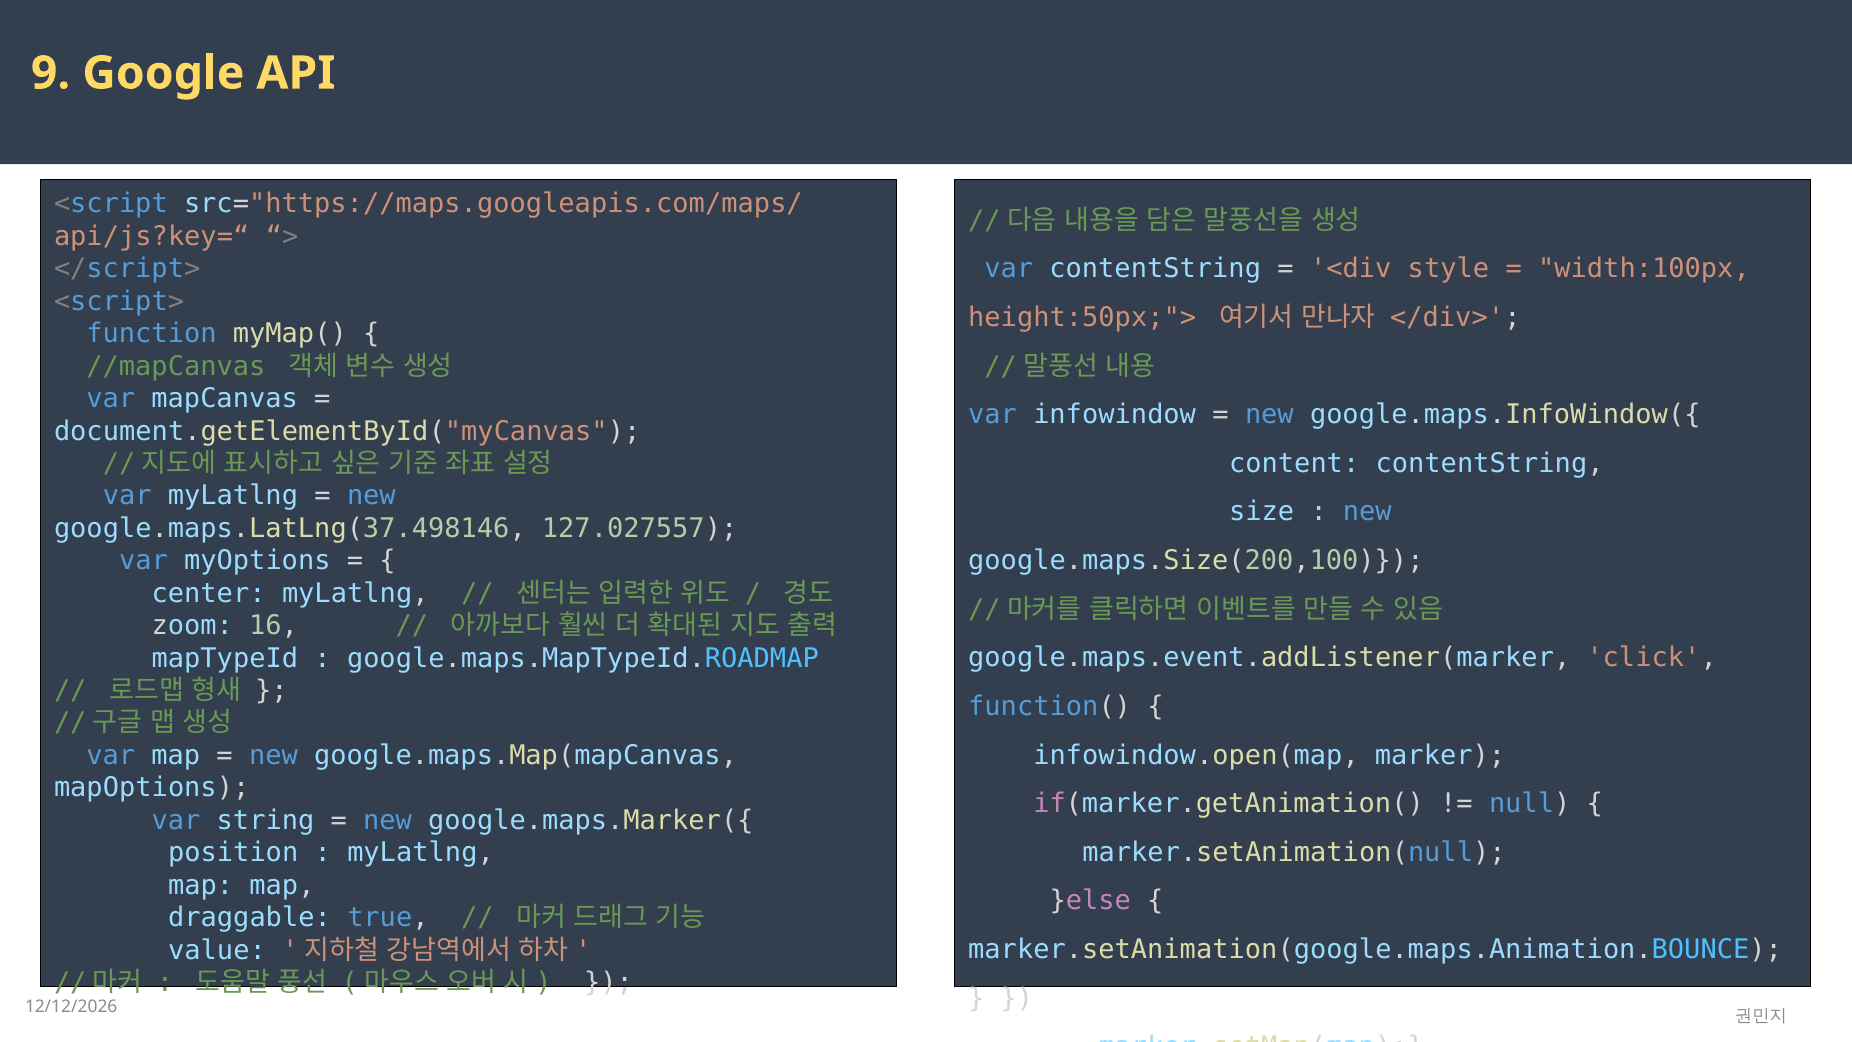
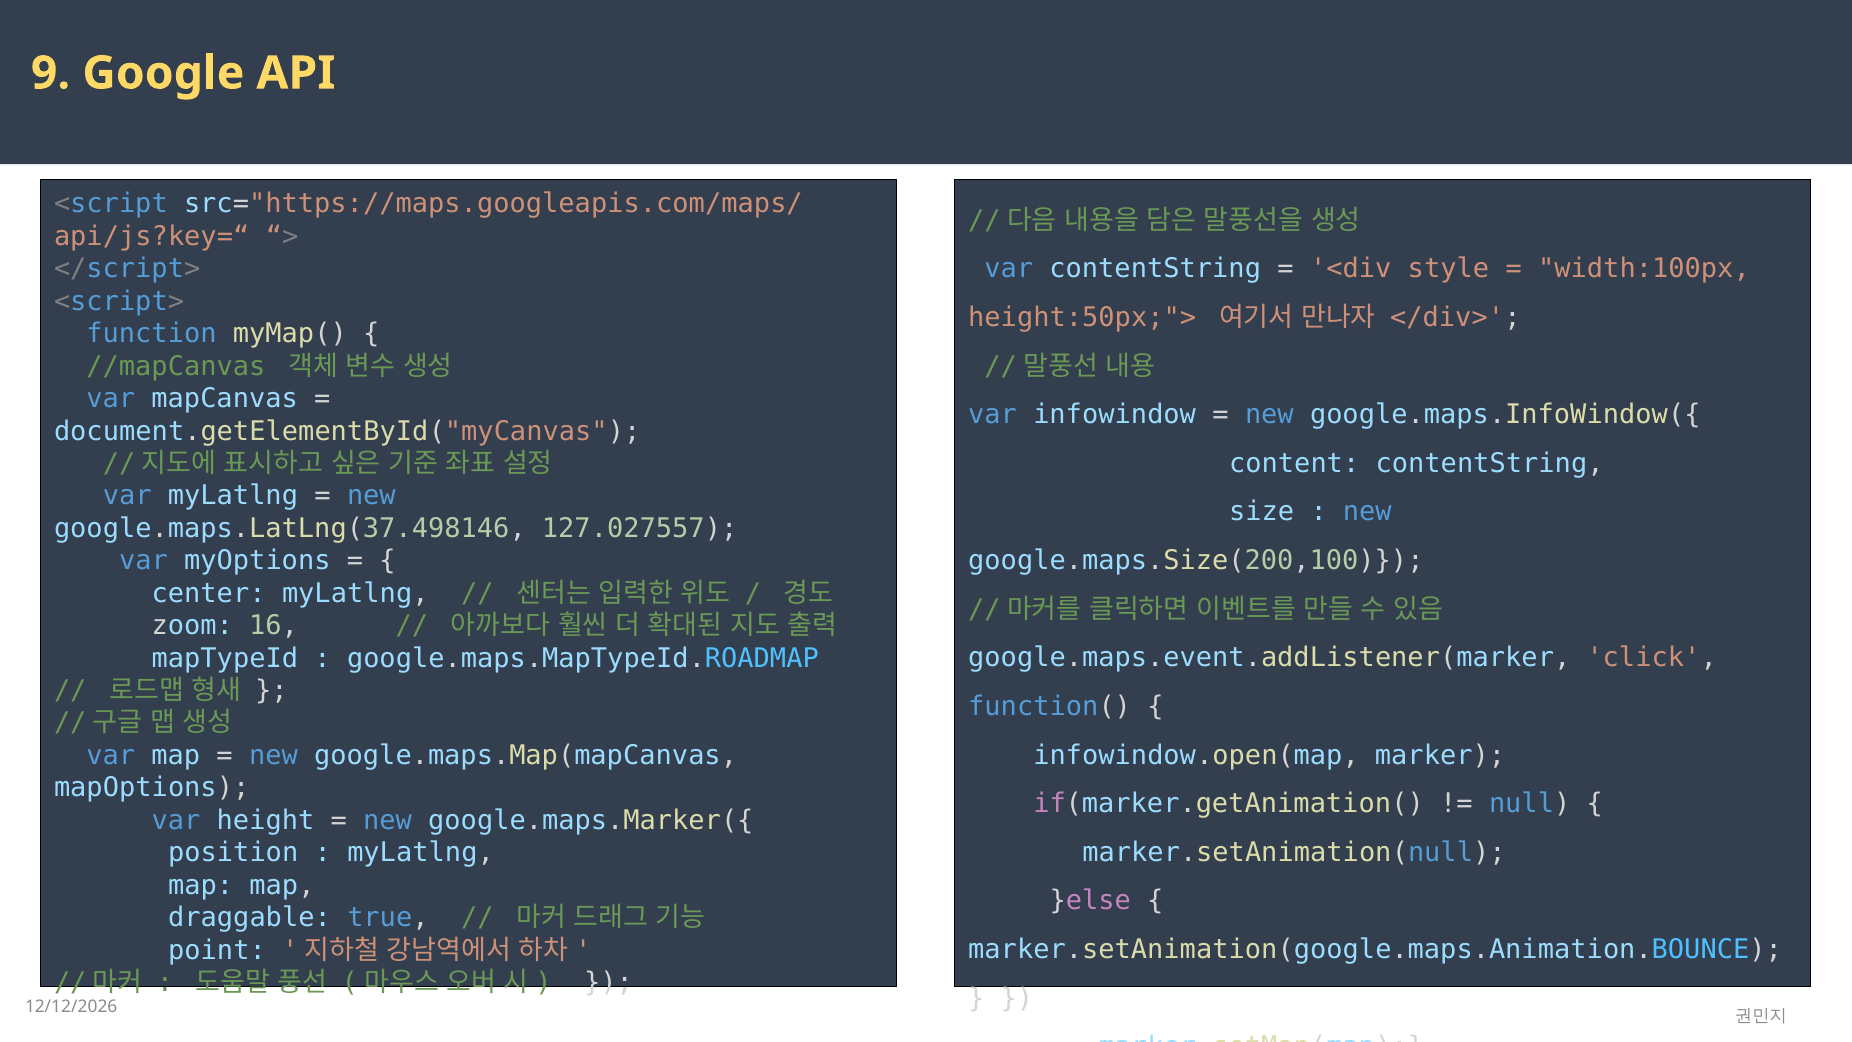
string: string -> height
value: value -> point
